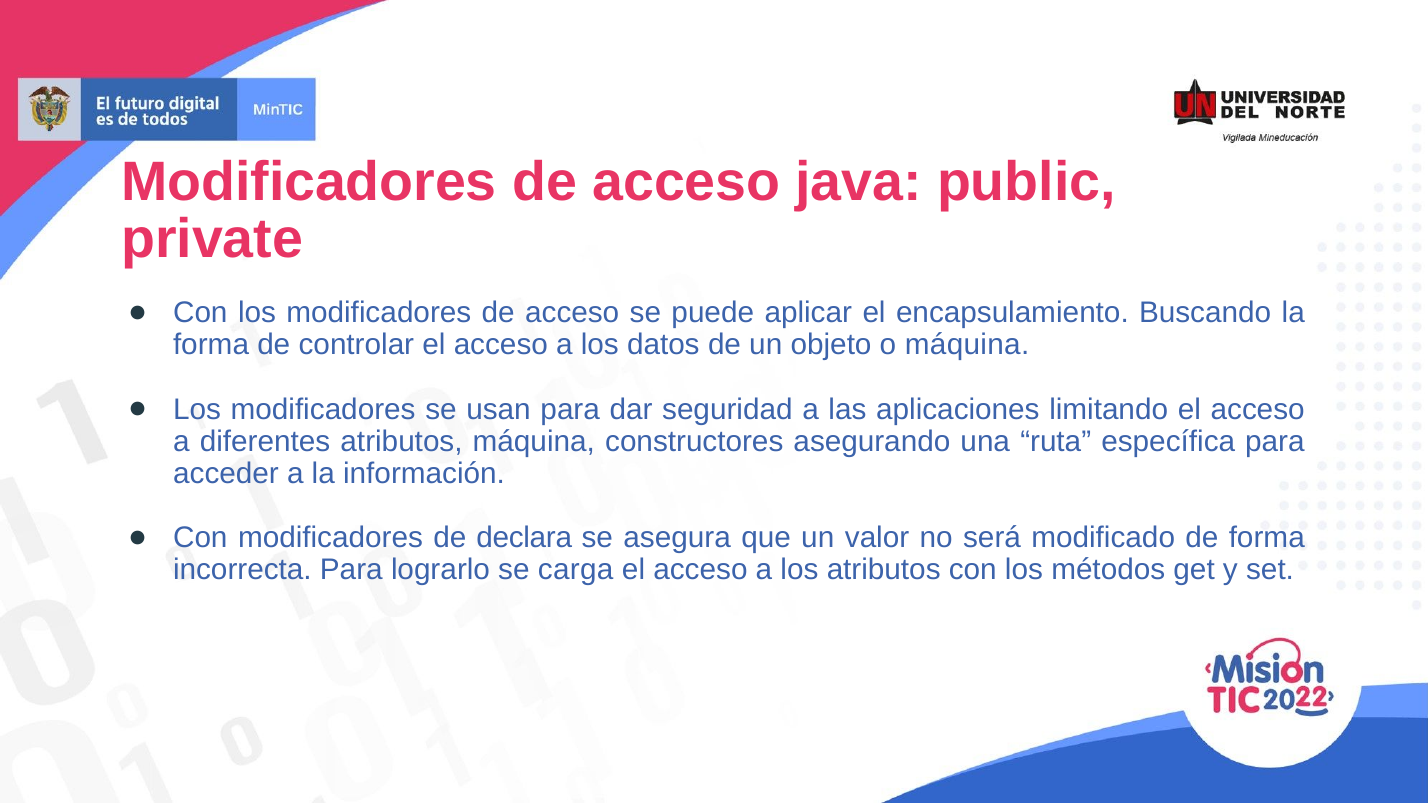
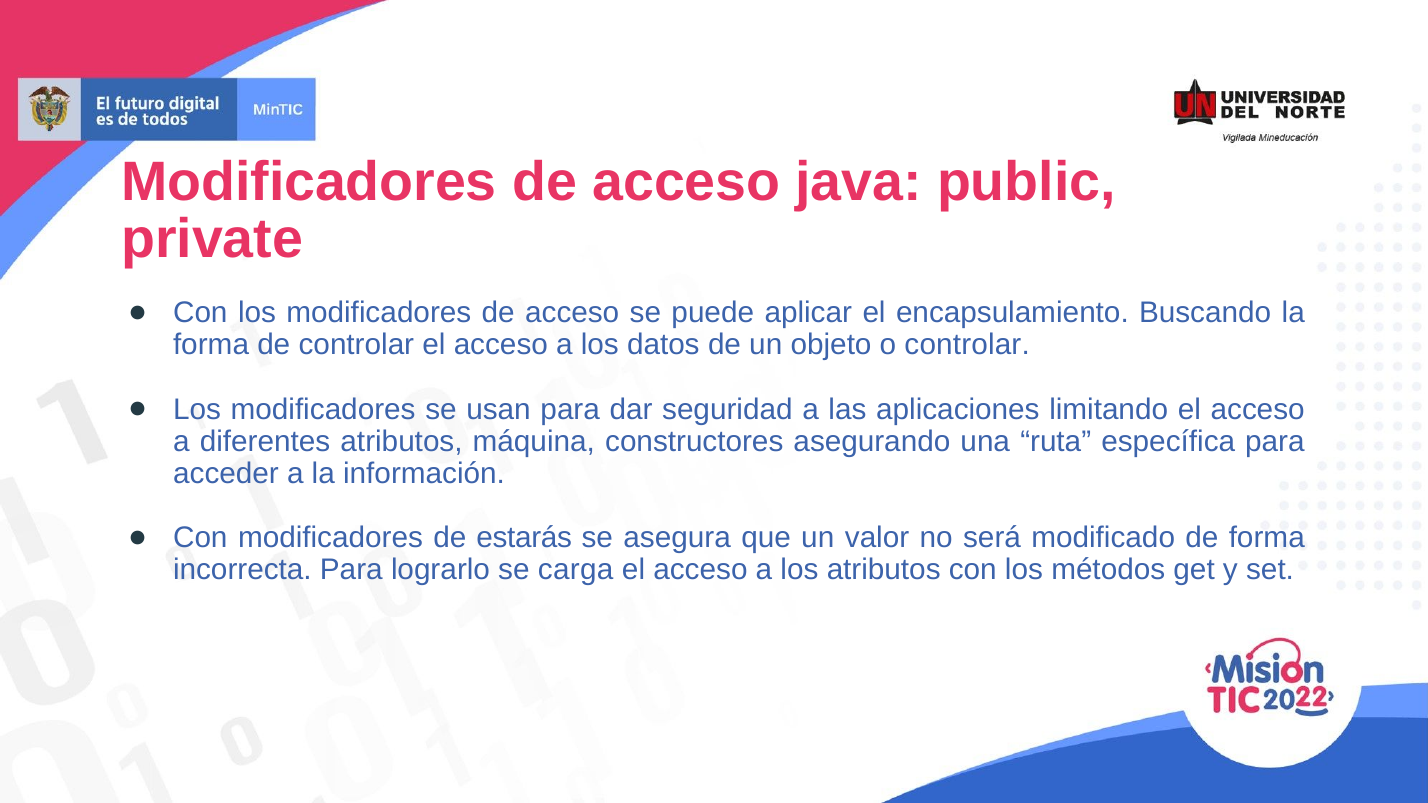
o máquina: máquina -> controlar
declara: declara -> estarás
